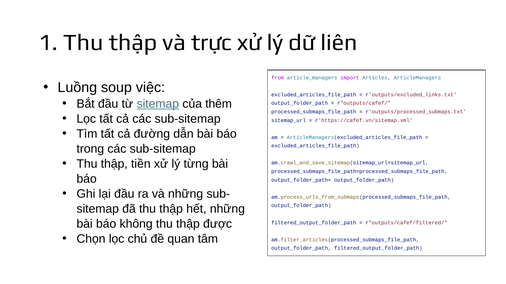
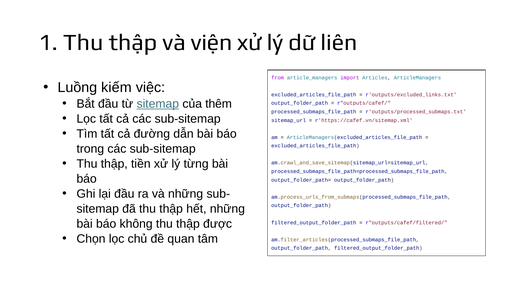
trực: trực -> viện
soup: soup -> kiếm
